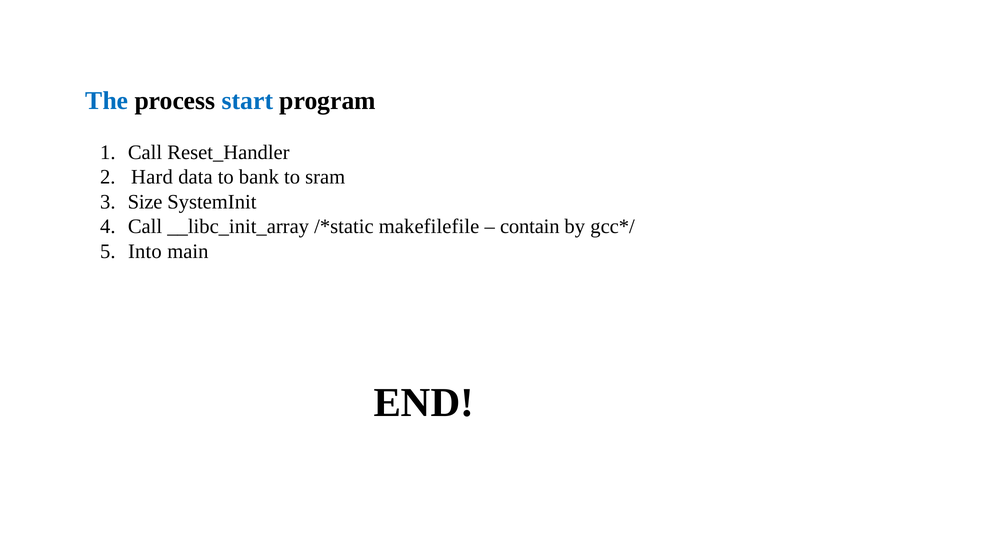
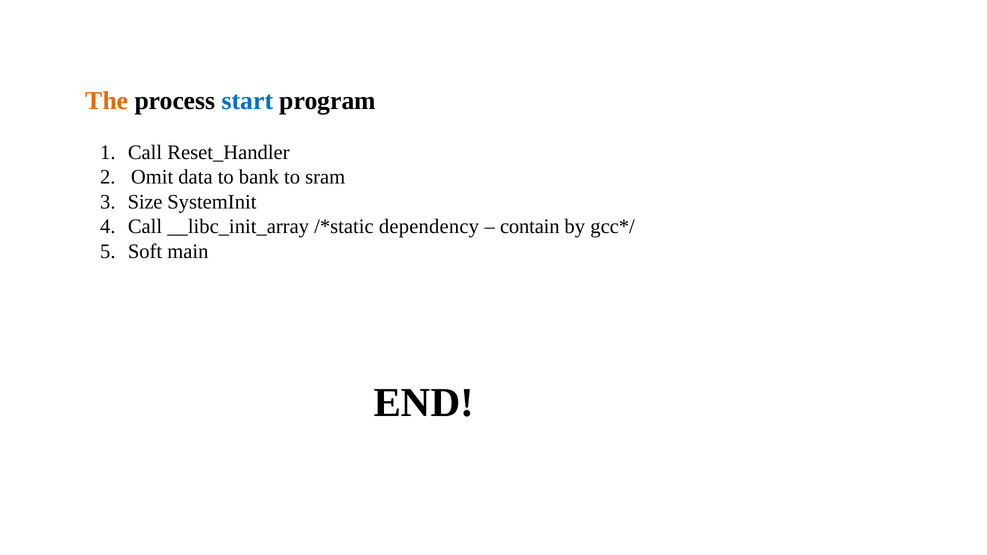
The colour: blue -> orange
Hard: Hard -> Omit
makefilefile: makefilefile -> dependency
Into: Into -> Soft
